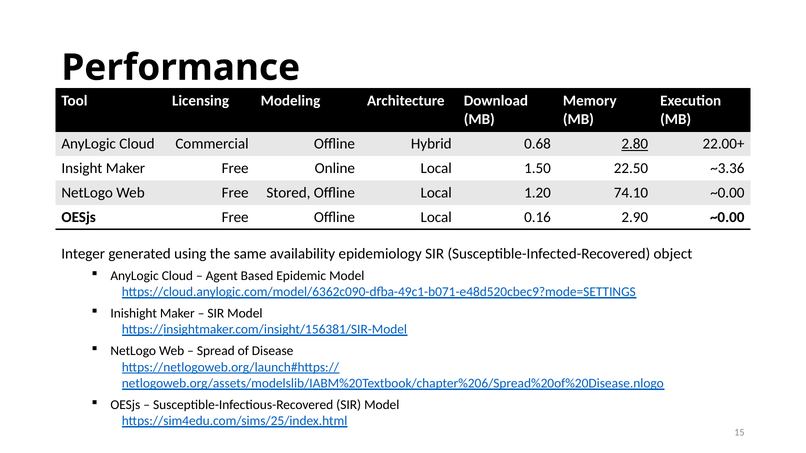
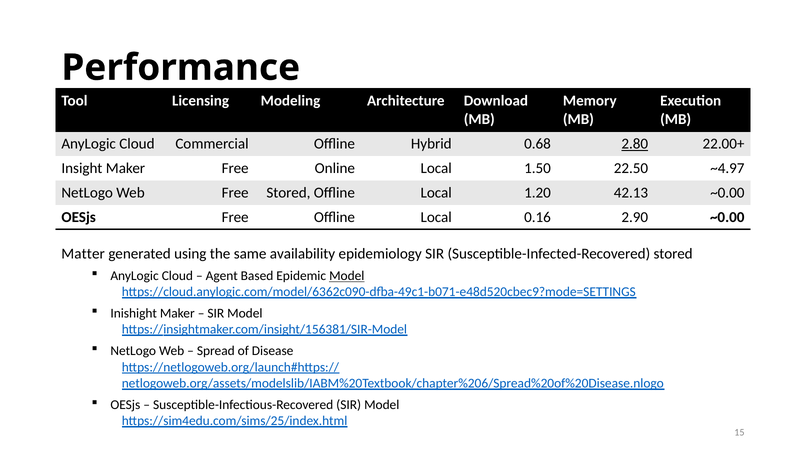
~3.36: ~3.36 -> ~4.97
74.10: 74.10 -> 42.13
Integer: Integer -> Matter
Susceptible-Infected-Recovered object: object -> stored
Model at (347, 276) underline: none -> present
